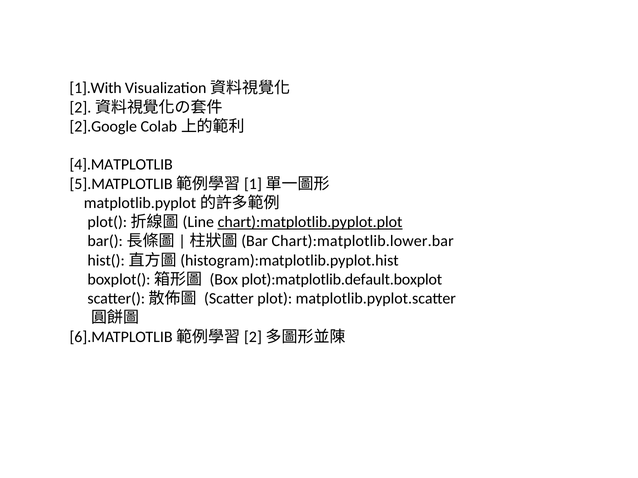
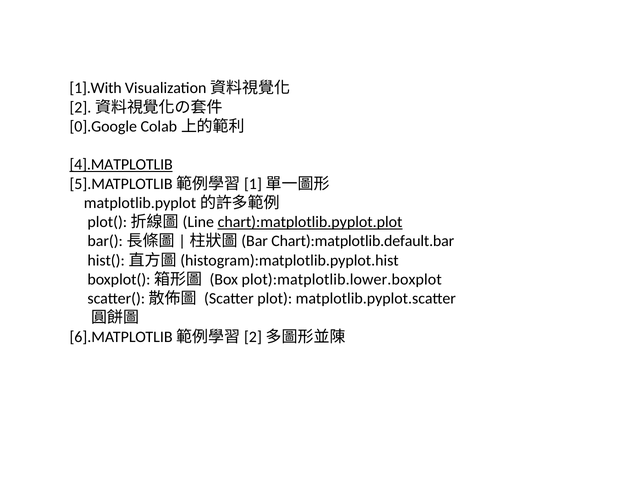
2].Google: 2].Google -> 0].Google
4].MATPLOTLIB underline: none -> present
Chart):matplotlib.lower.bar: Chart):matplotlib.lower.bar -> Chart):matplotlib.default.bar
plot):matplotlib.default.boxplot: plot):matplotlib.default.boxplot -> plot):matplotlib.lower.boxplot
